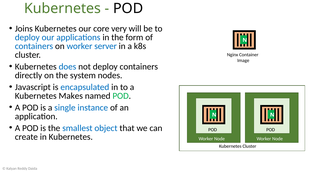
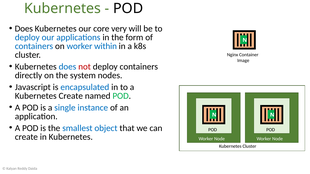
Joins at (24, 29): Joins -> Does
server: server -> within
not colour: black -> red
Kubernetes Makes: Makes -> Create
